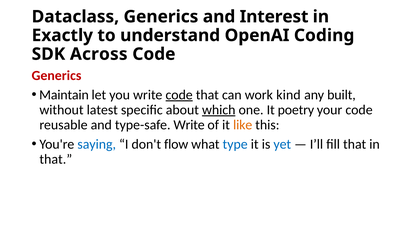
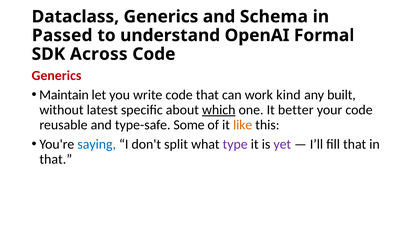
Interest: Interest -> Schema
Exactly: Exactly -> Passed
Coding: Coding -> Formal
code at (179, 95) underline: present -> none
poetry: poetry -> better
type-safe Write: Write -> Some
flow: flow -> split
type colour: blue -> purple
yet colour: blue -> purple
